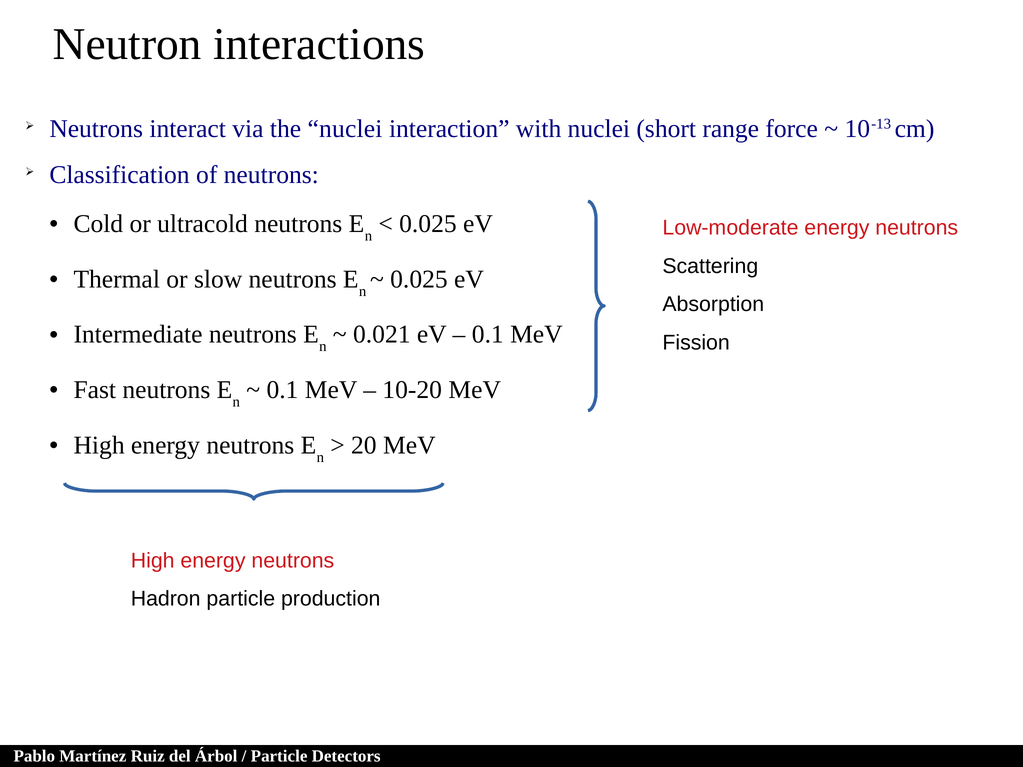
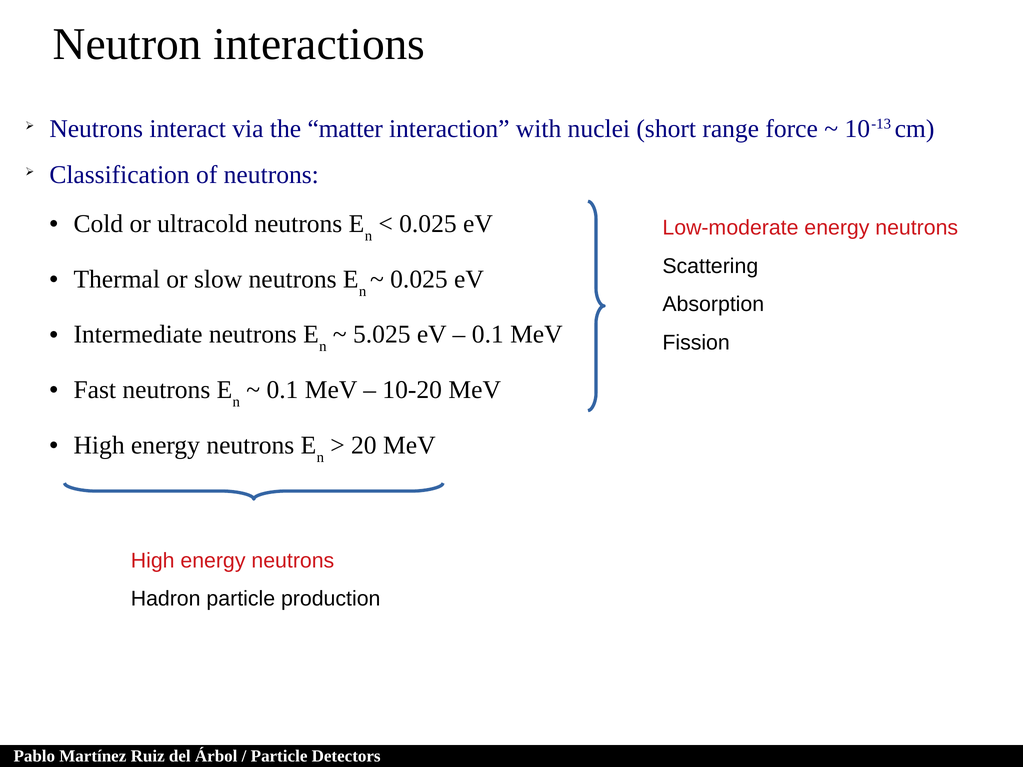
the nuclei: nuclei -> matter
0.021: 0.021 -> 5.025
